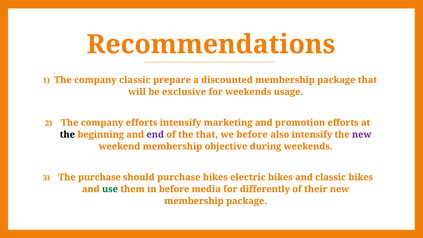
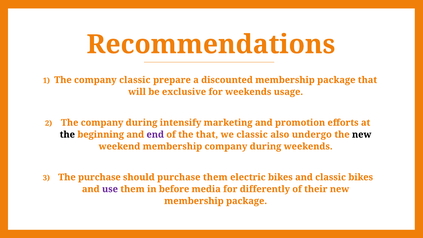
The company efforts: efforts -> during
we before: before -> classic
also intensify: intensify -> undergo
new at (362, 134) colour: purple -> black
membership objective: objective -> company
purchase bikes: bikes -> them
use colour: green -> purple
